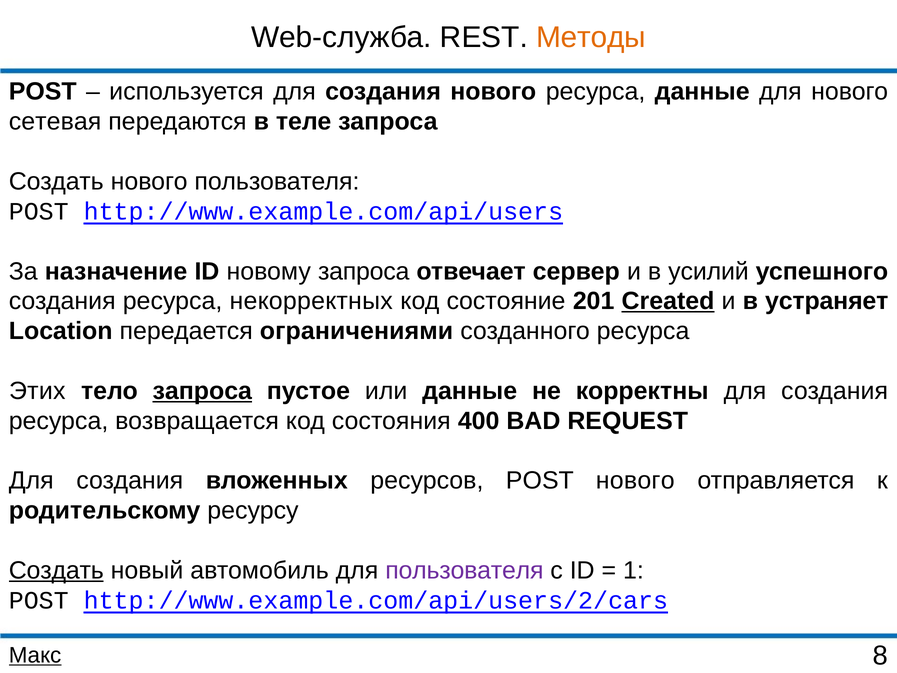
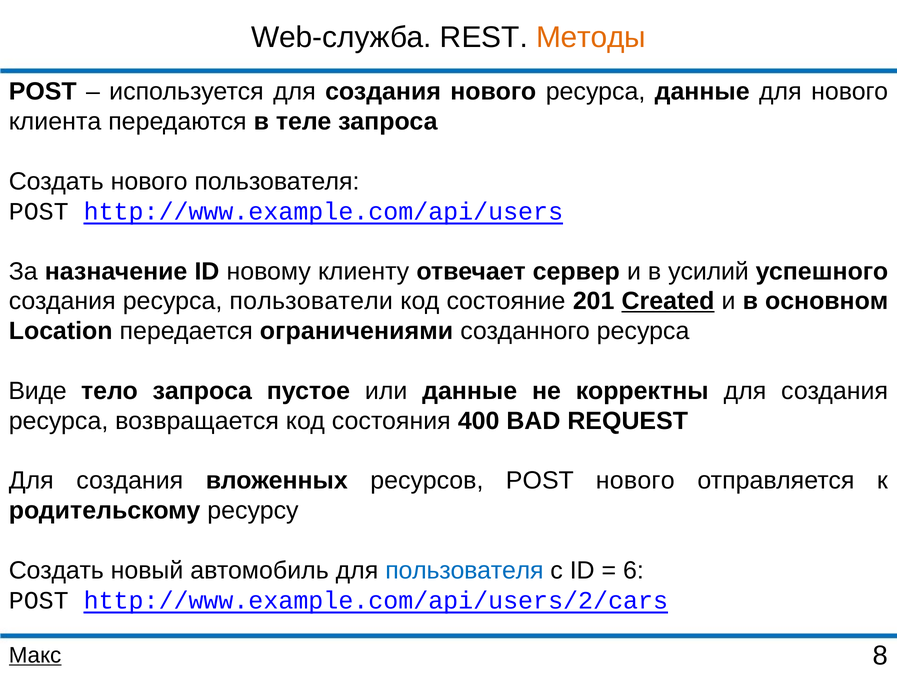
сетевая: сетевая -> клиента
новому запроса: запроса -> клиенту
некорректных: некорректных -> пользователи
устраняет: устраняет -> основном
Этих: Этих -> Виде
запроса at (202, 391) underline: present -> none
Создать at (56, 570) underline: present -> none
пользователя at (464, 570) colour: purple -> blue
1: 1 -> 6
